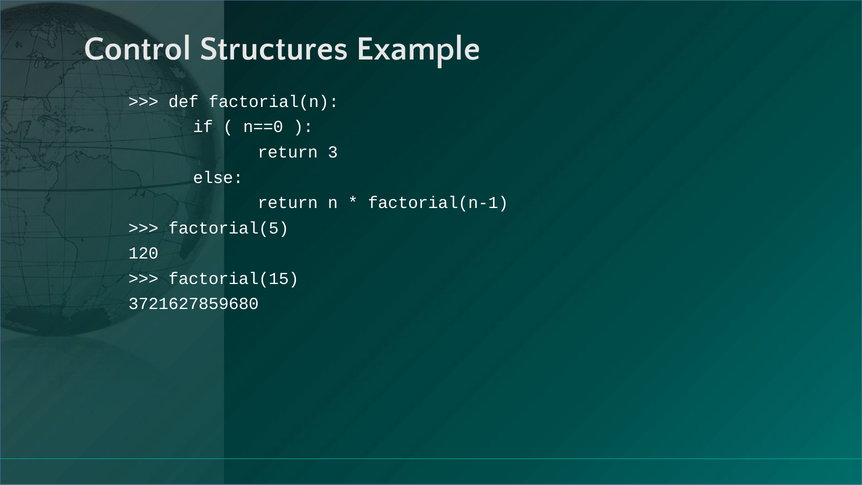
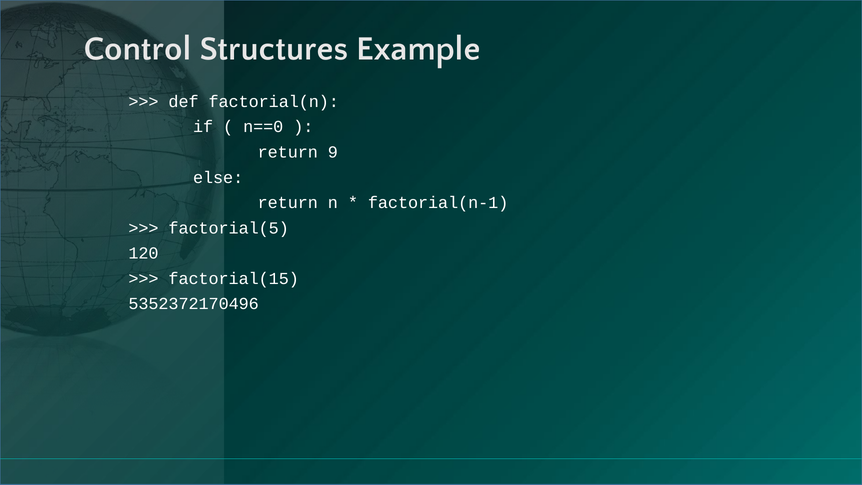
3: 3 -> 9
3721627859680: 3721627859680 -> 5352372170496
